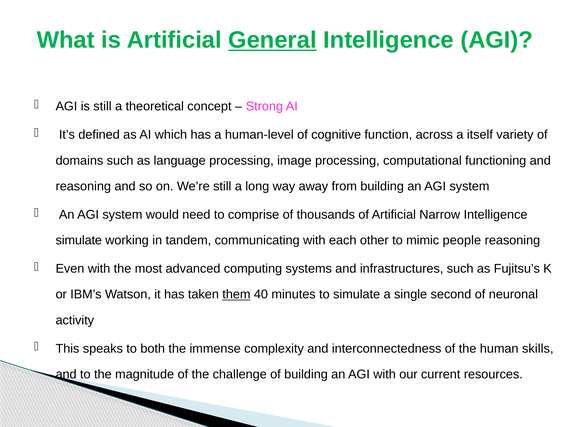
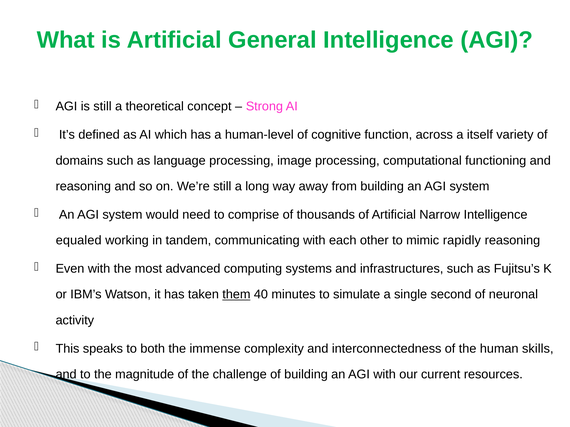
General underline: present -> none
simulate at (79, 241): simulate -> equaled
people: people -> rapidly
